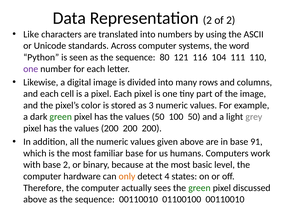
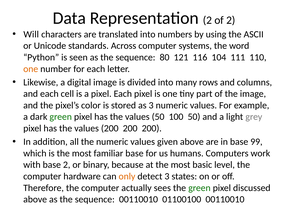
Like: Like -> Will
one at (31, 69) colour: purple -> orange
91: 91 -> 99
detect 4: 4 -> 3
